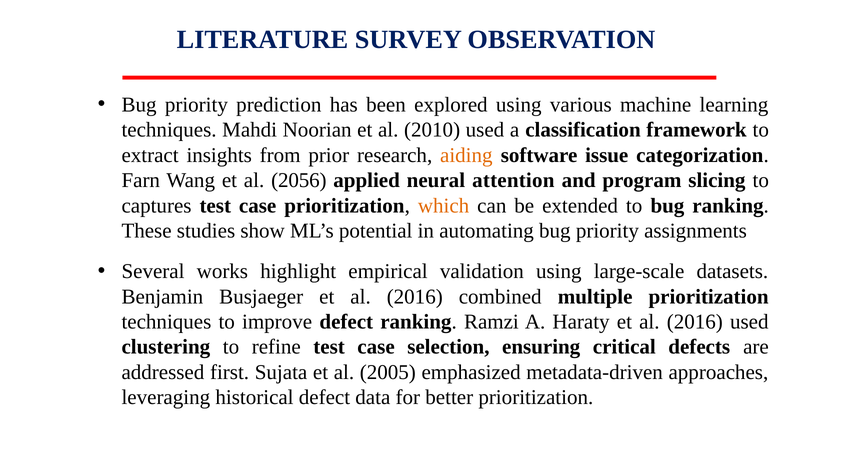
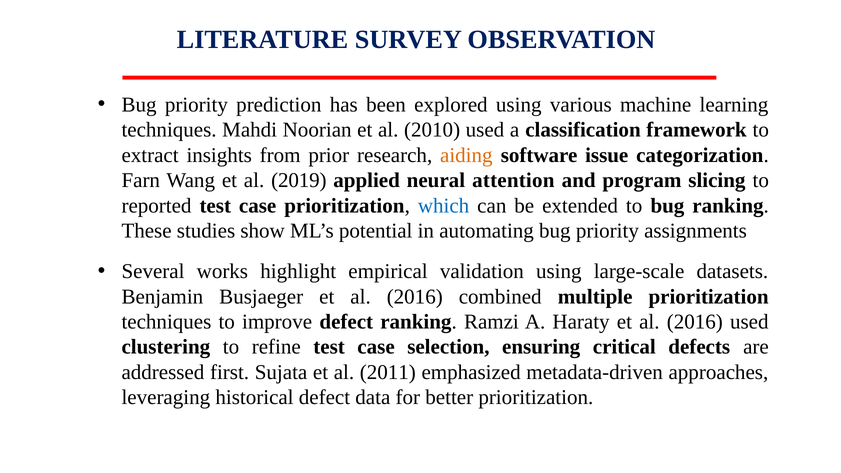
2056: 2056 -> 2019
captures: captures -> reported
which colour: orange -> blue
2005: 2005 -> 2011
